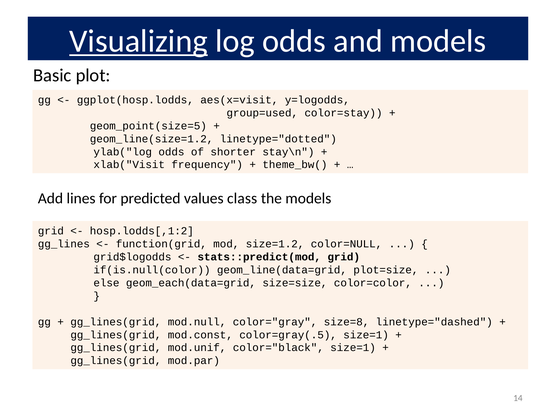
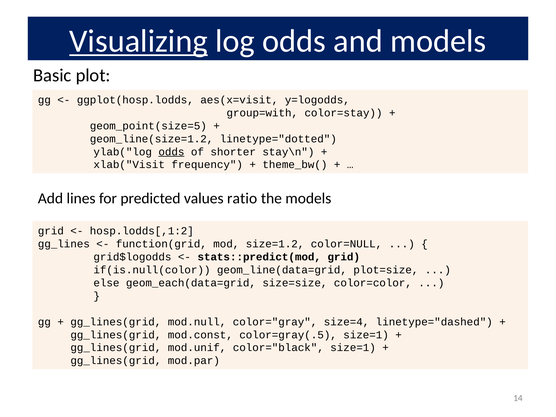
group=used: group=used -> group=with
odds at (171, 152) underline: none -> present
class: class -> ratio
size=8: size=8 -> size=4
